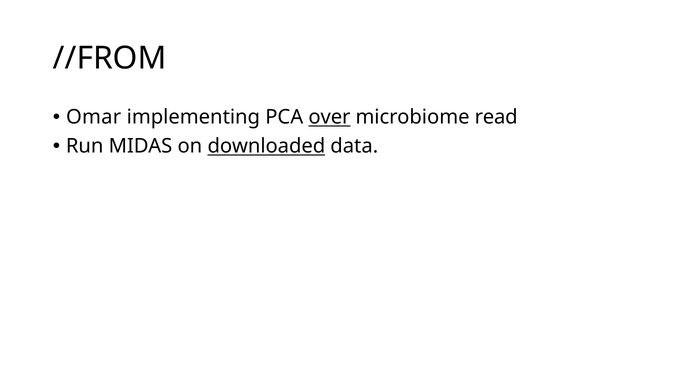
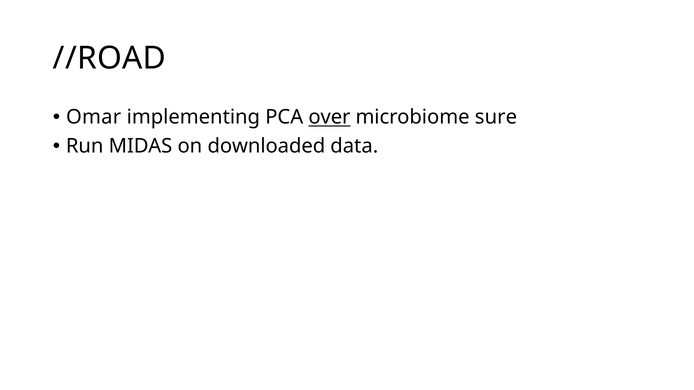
//FROM: //FROM -> //ROAD
read: read -> sure
downloaded underline: present -> none
